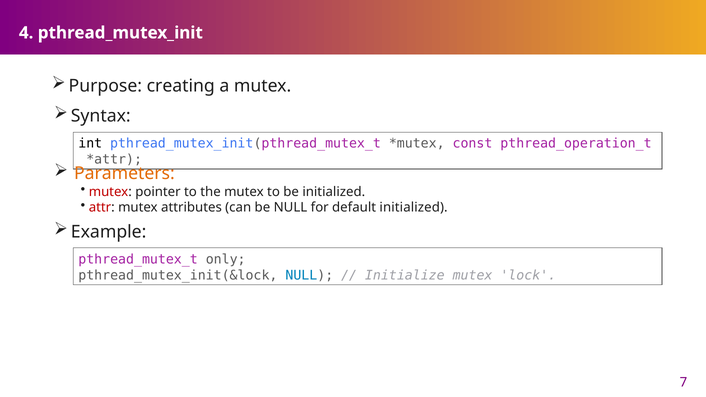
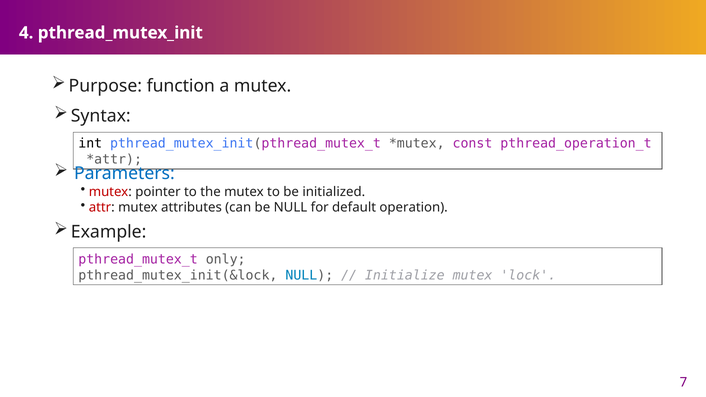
creating: creating -> function
Parameters colour: orange -> blue
default initialized: initialized -> operation
